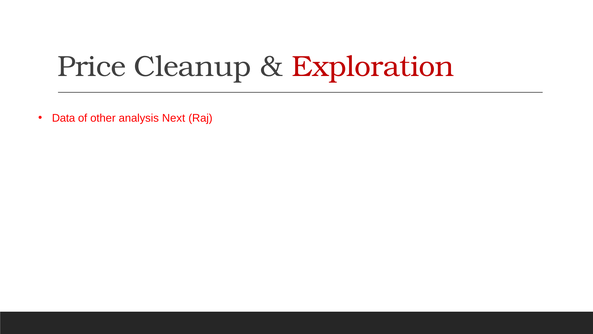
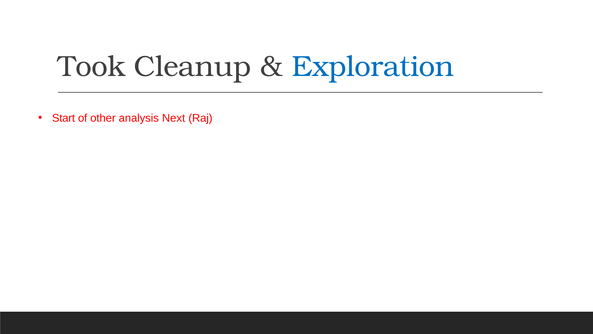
Price: Price -> Took
Exploration colour: red -> blue
Data: Data -> Start
